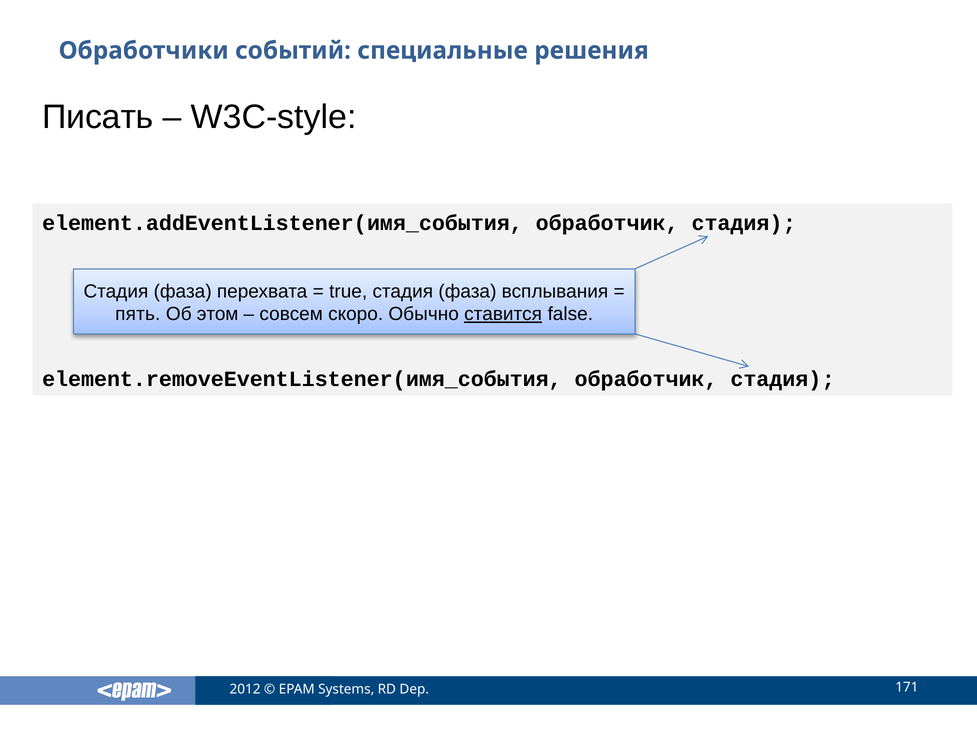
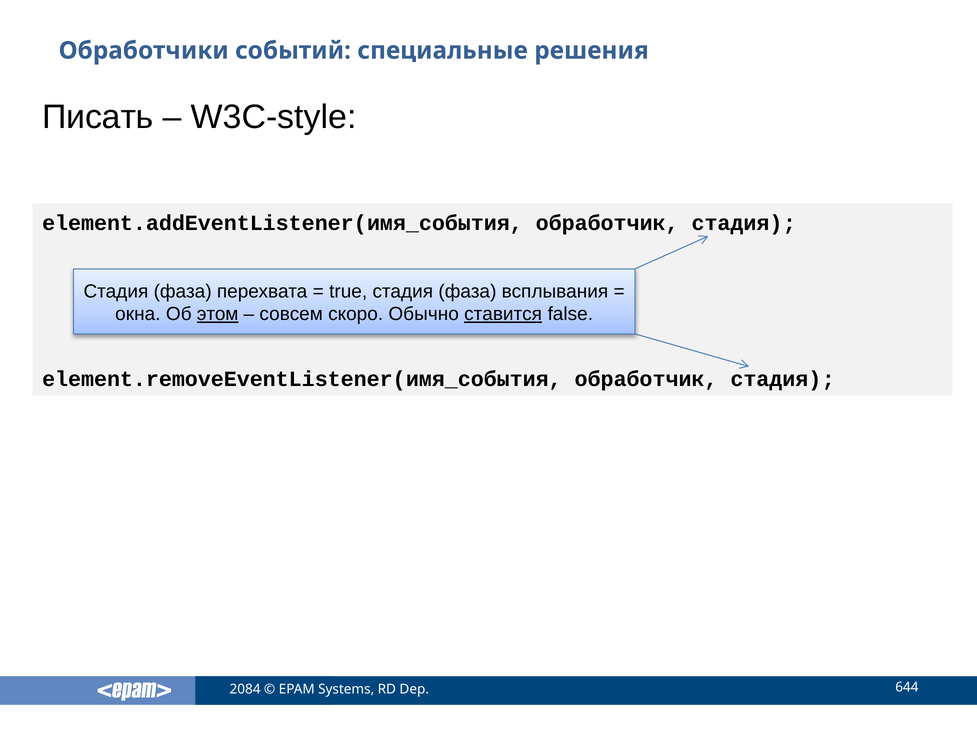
пять: пять -> окна
этом underline: none -> present
2012: 2012 -> 2084
171: 171 -> 644
